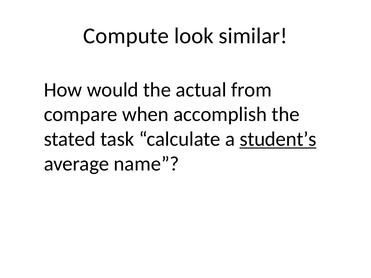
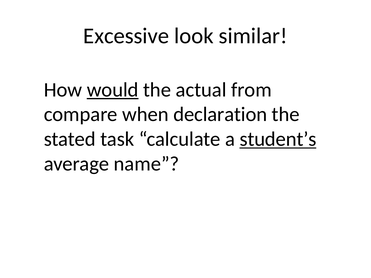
Compute: Compute -> Excessive
would underline: none -> present
accomplish: accomplish -> declaration
